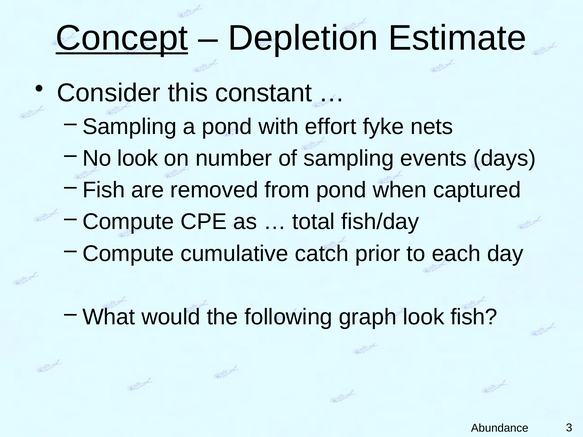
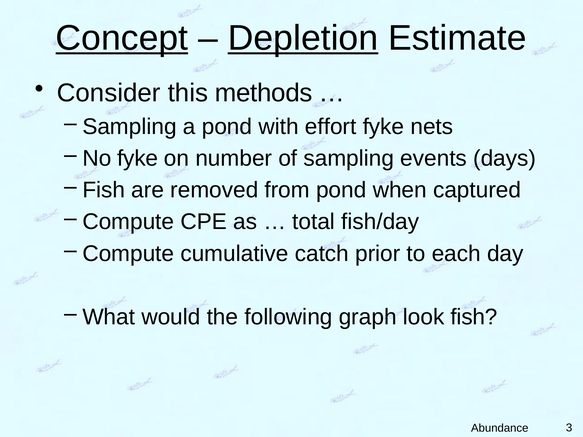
Depletion underline: none -> present
constant: constant -> methods
No look: look -> fyke
